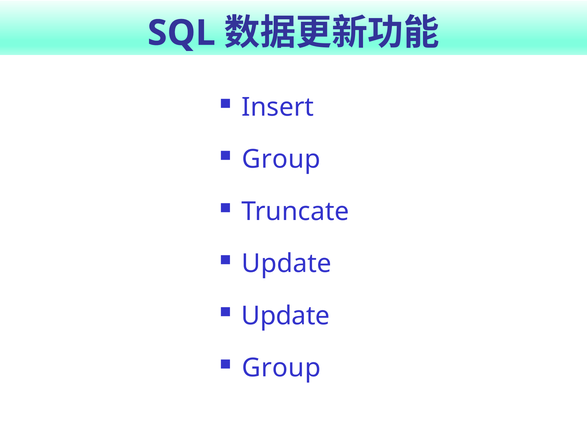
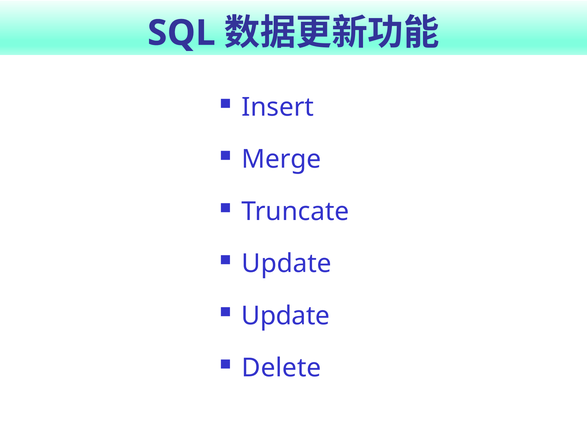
Group at (281, 159): Group -> Merge
Group at (281, 368): Group -> Delete
